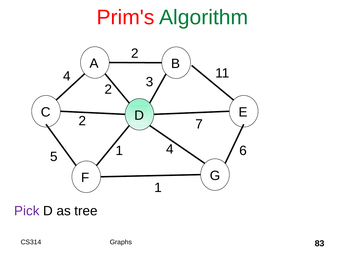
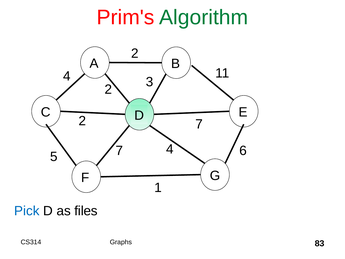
5 1: 1 -> 7
Pick colour: purple -> blue
tree: tree -> files
